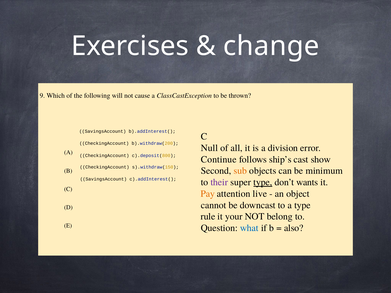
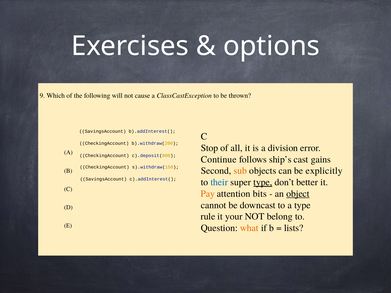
change: change -> options
Null: Null -> Stop
show: show -> gains
minimum: minimum -> explicitly
their colour: purple -> blue
wants: wants -> better
live: live -> bits
object underline: none -> present
what colour: blue -> orange
also: also -> lists
